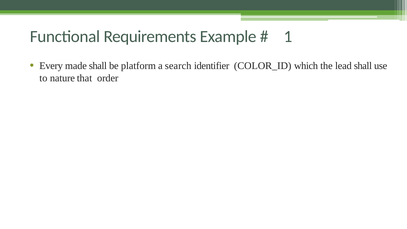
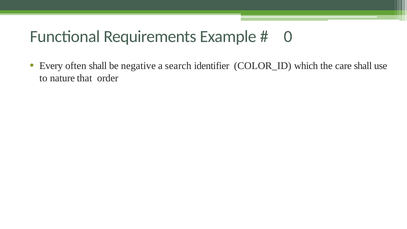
1: 1 -> 0
made: made -> often
platform: platform -> negative
lead: lead -> care
